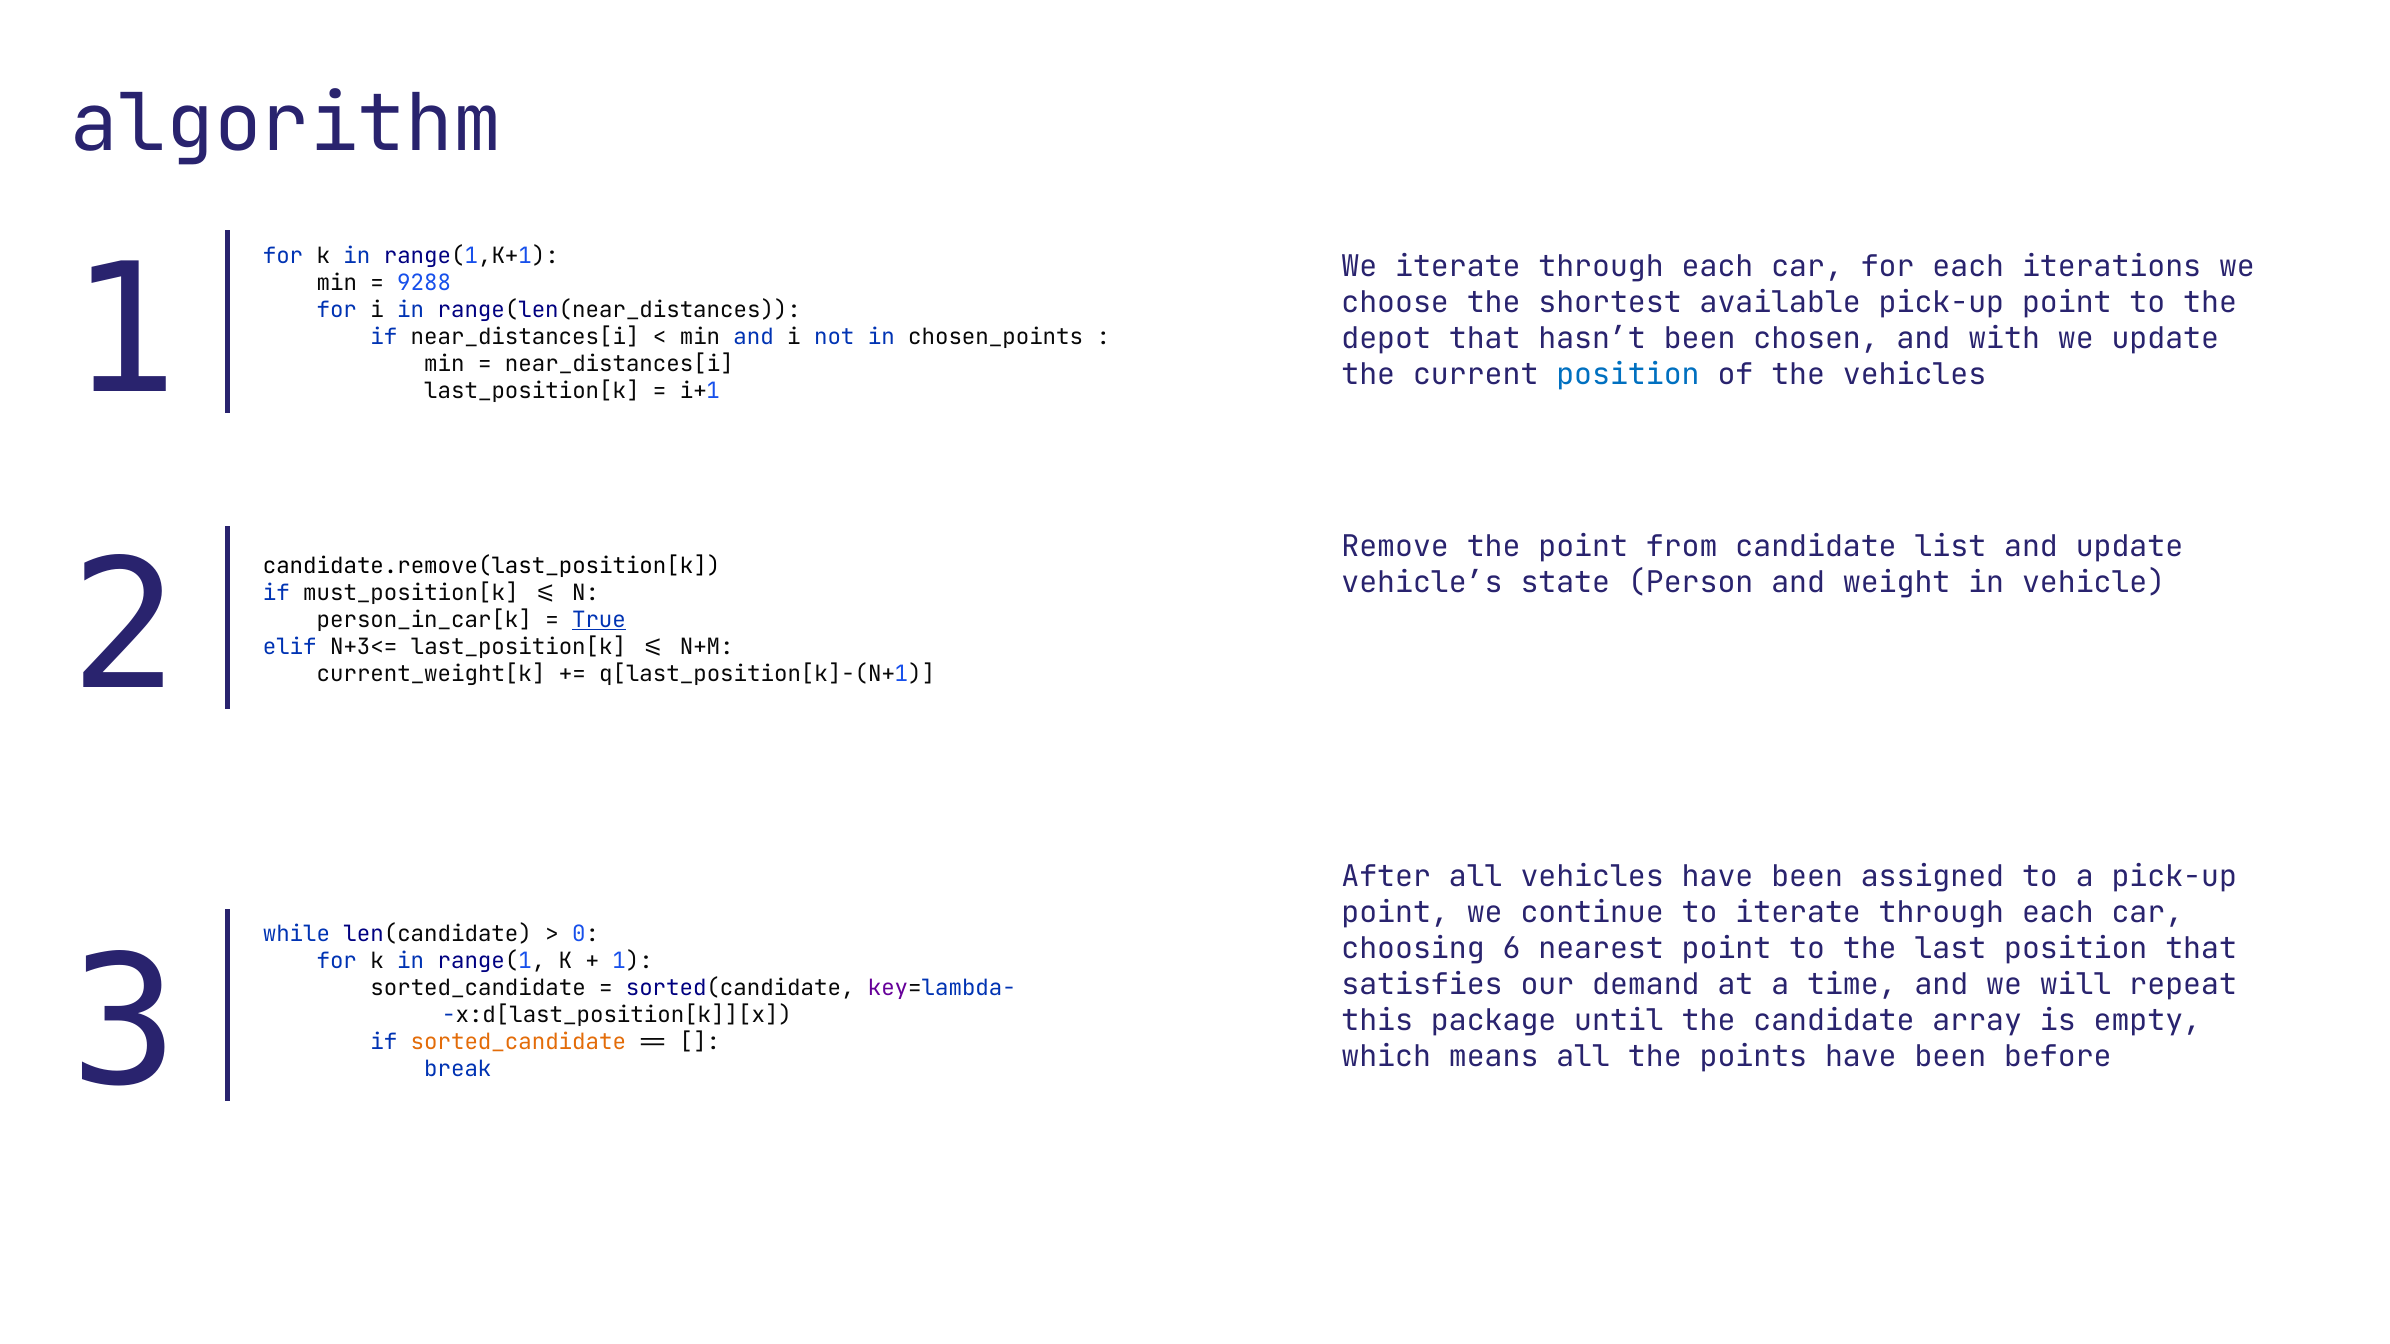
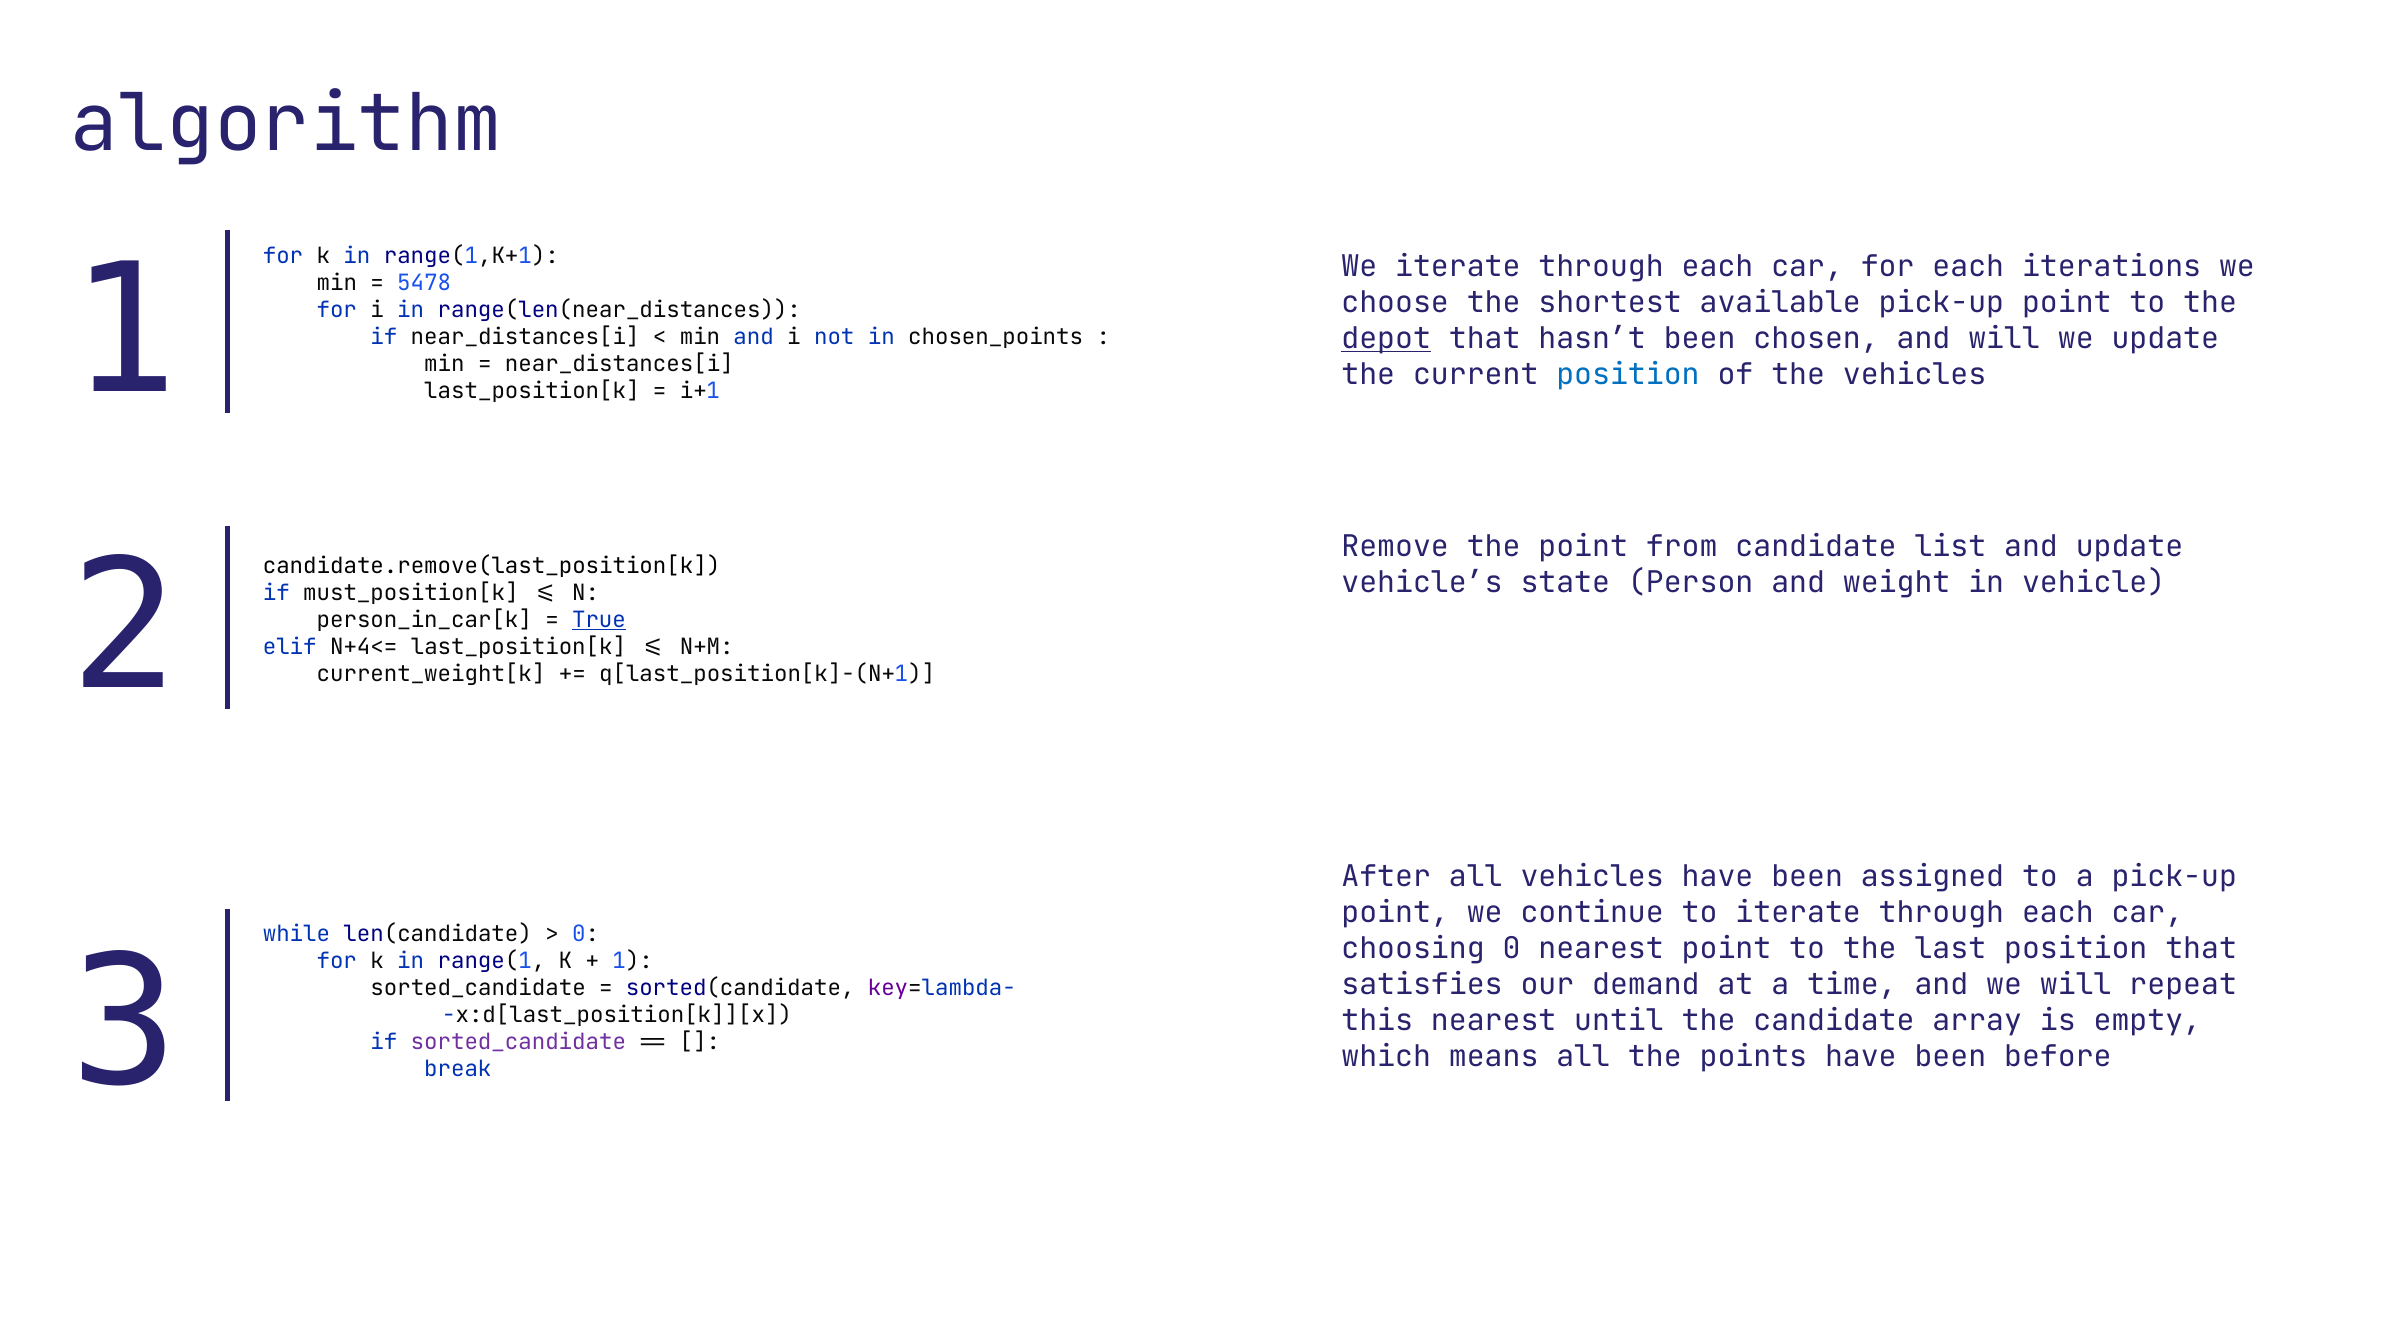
9288: 9288 -> 5478
depot underline: none -> present
and with: with -> will
N+3<=: N+3<= -> N+4<=
choosing 6: 6 -> 0
this package: package -> nearest
sorted_candidate at (518, 1042) colour: orange -> purple
